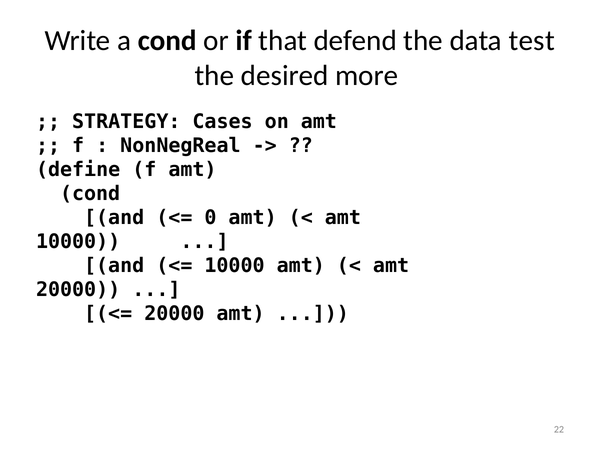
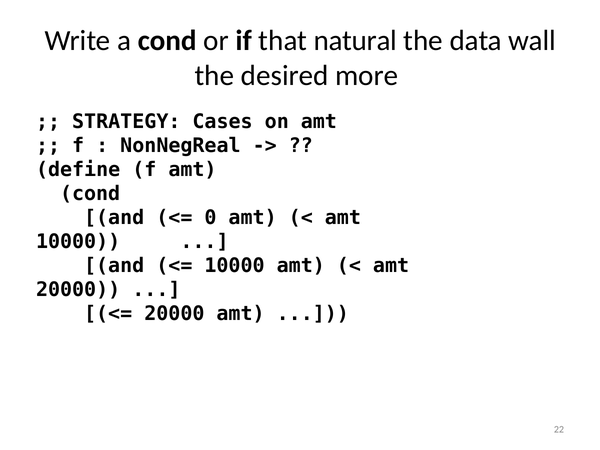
defend: defend -> natural
test: test -> wall
